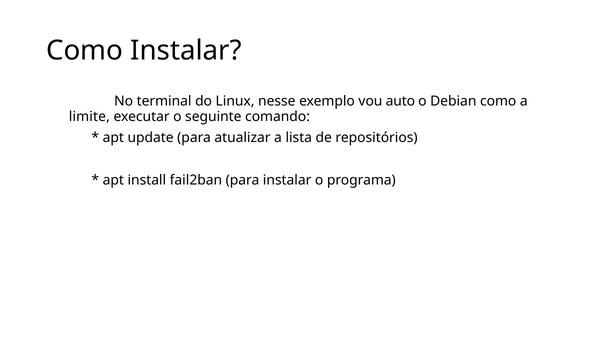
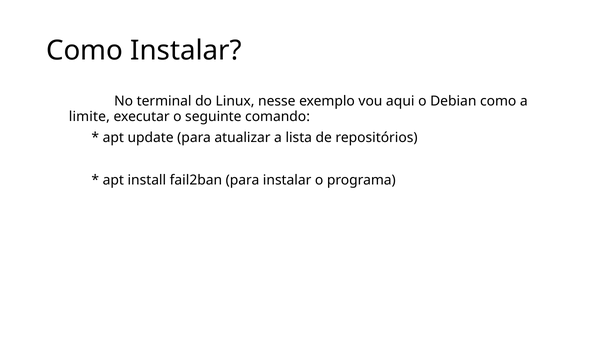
auto: auto -> aqui
